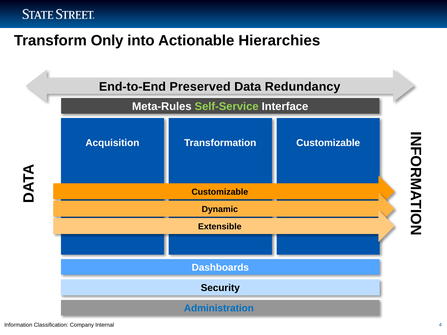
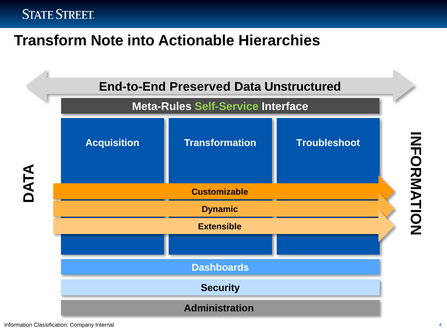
Only: Only -> Note
Redundancy: Redundancy -> Unstructured
Acquisition Customizable: Customizable -> Troubleshoot
Administration colour: blue -> black
